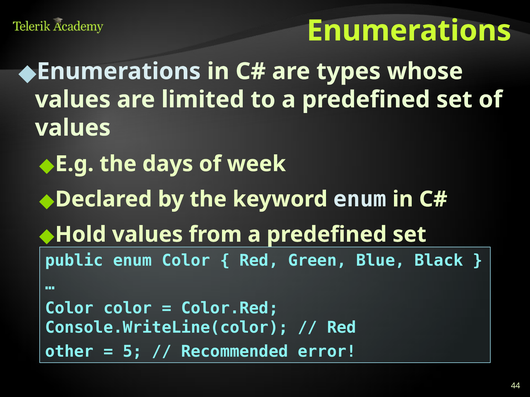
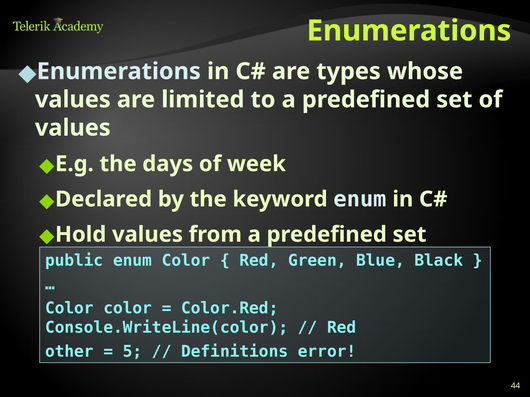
Recommended: Recommended -> Definitions
